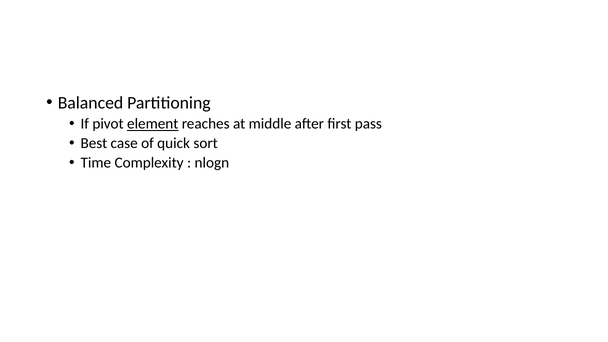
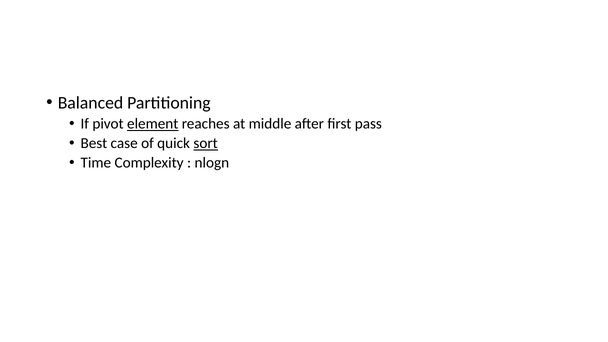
sort underline: none -> present
